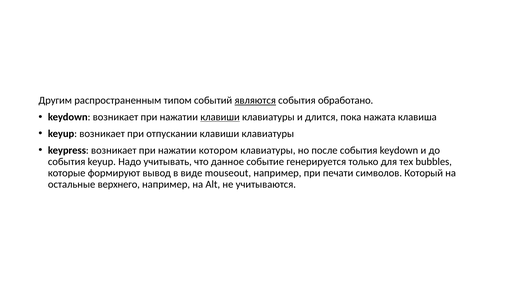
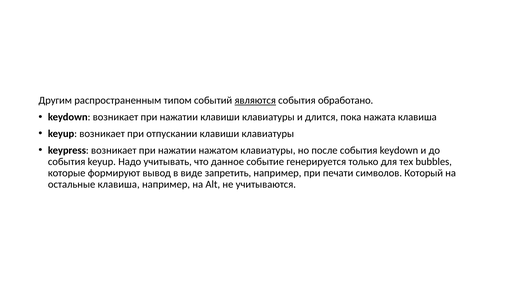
клавиши at (220, 117) underline: present -> none
котором: котором -> нажатом
mouseout: mouseout -> запретить
остальные верхнего: верхнего -> клавиша
